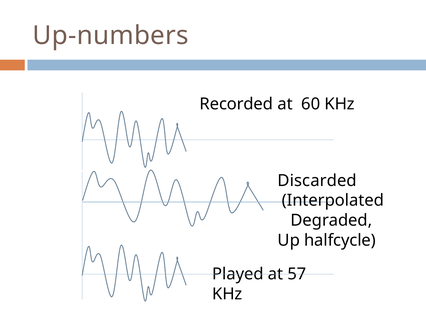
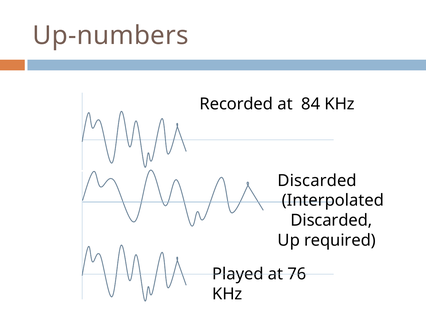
60: 60 -> 84
Degraded at (331, 220): Degraded -> Discarded
halfcycle: halfcycle -> required
57: 57 -> 76
